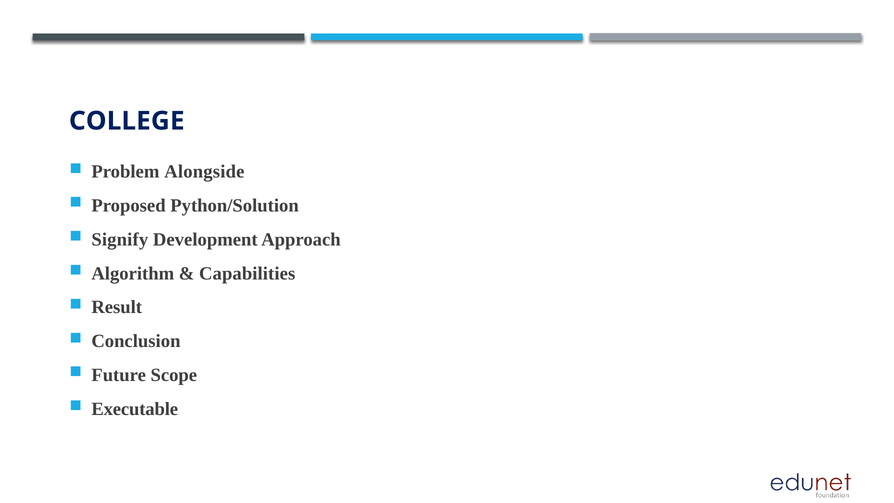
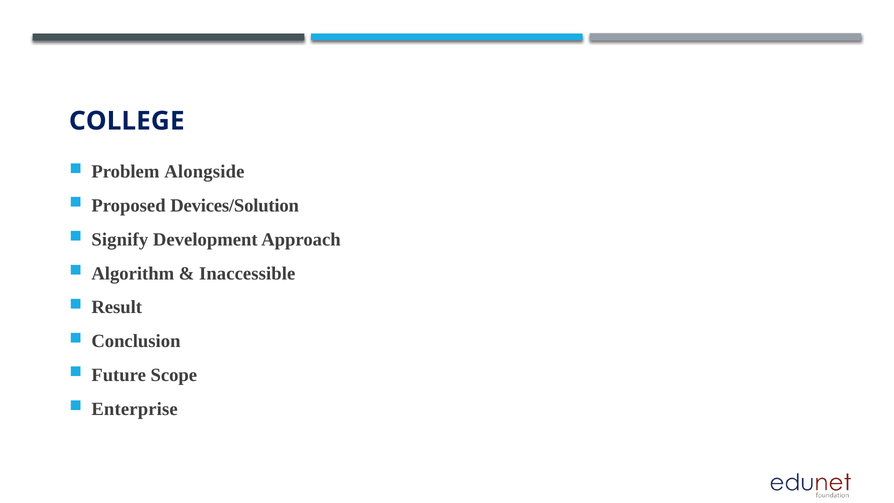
Python/Solution: Python/Solution -> Devices/Solution
Capabilities: Capabilities -> Inaccessible
Executable: Executable -> Enterprise
